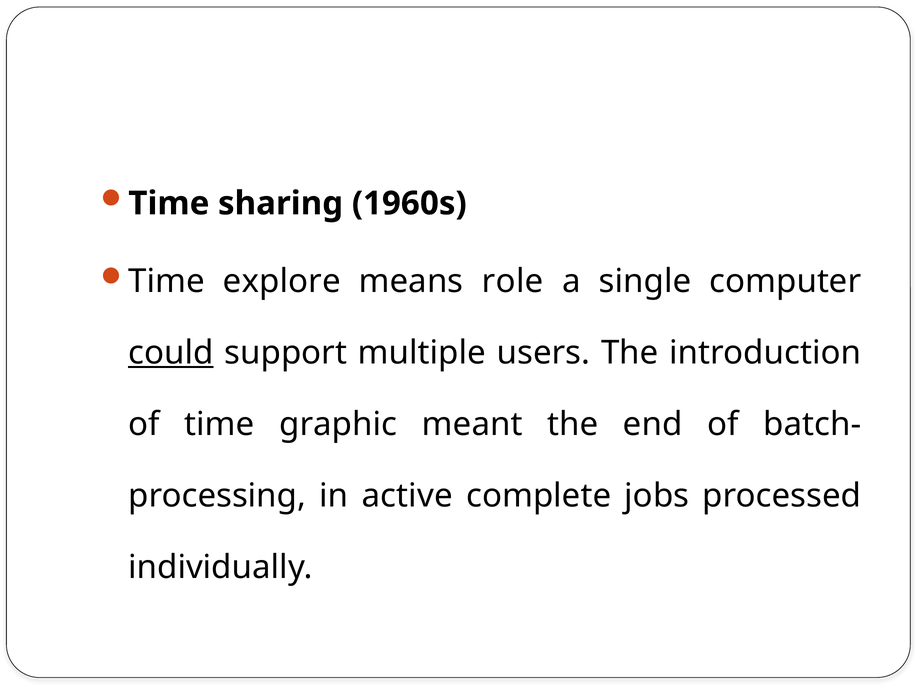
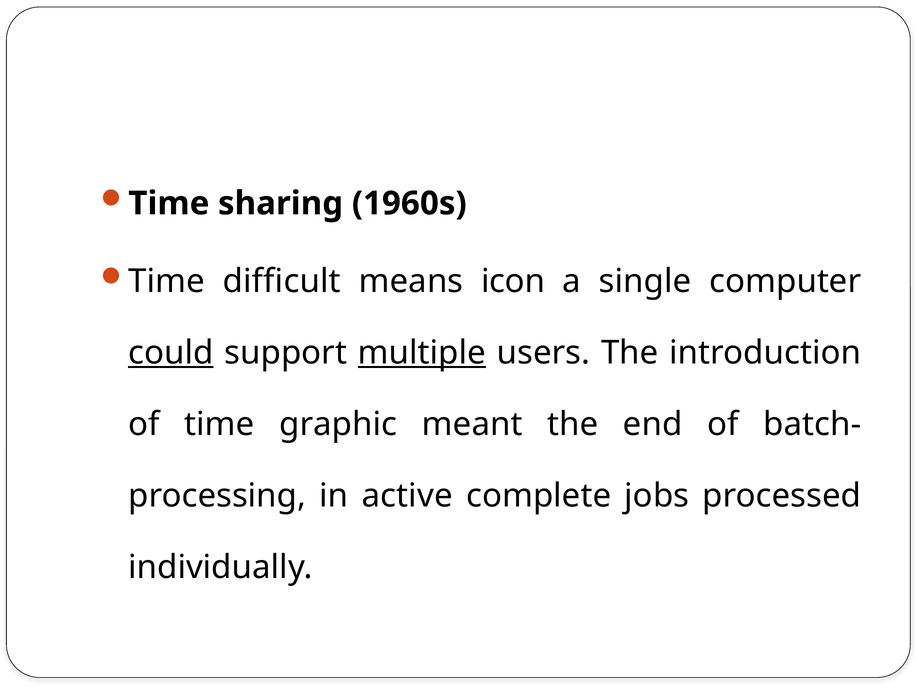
explore: explore -> difficult
role: role -> icon
multiple underline: none -> present
